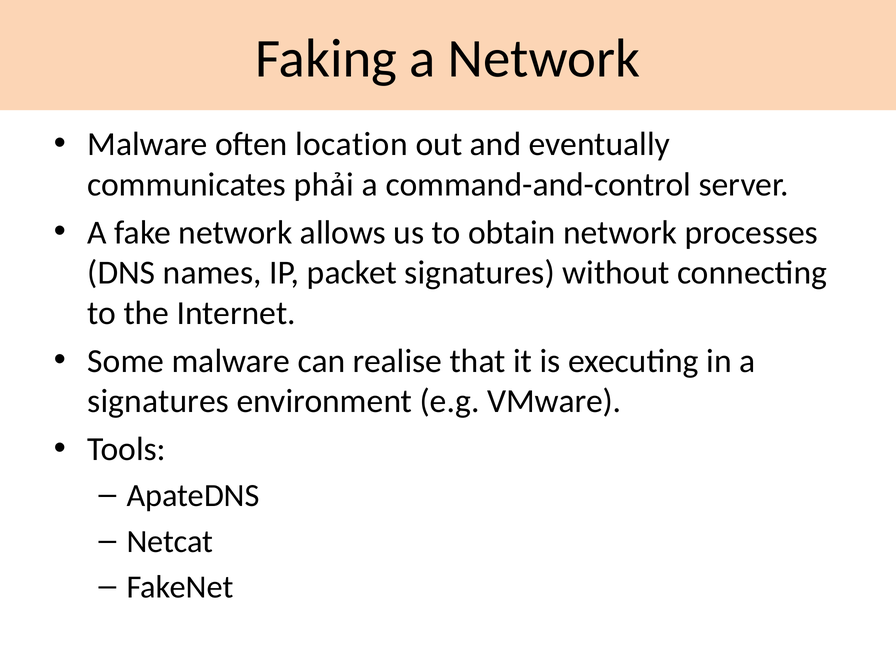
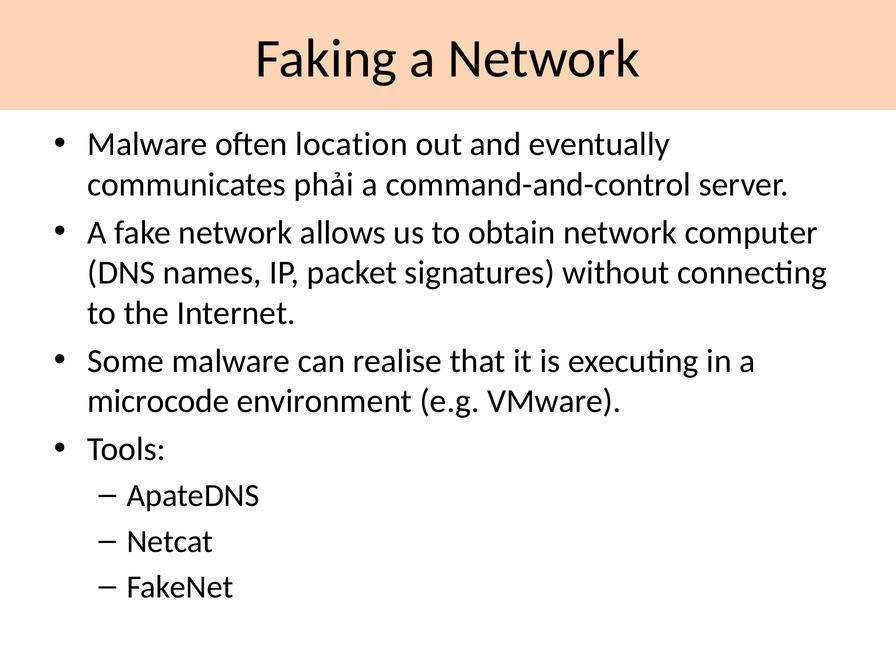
processes: processes -> computer
signatures at (158, 401): signatures -> microcode
